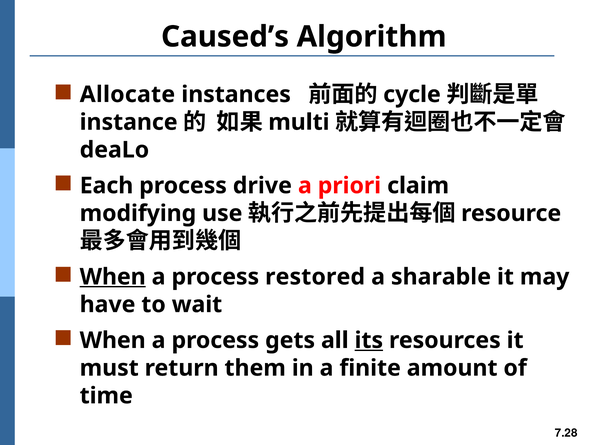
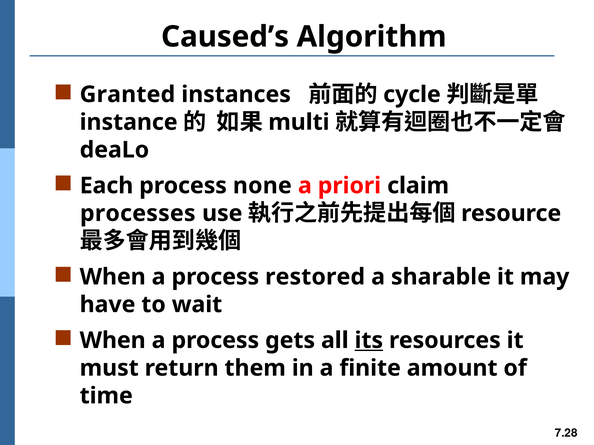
Allocate: Allocate -> Granted
drive: drive -> none
modifying: modifying -> processes
When at (113, 277) underline: present -> none
